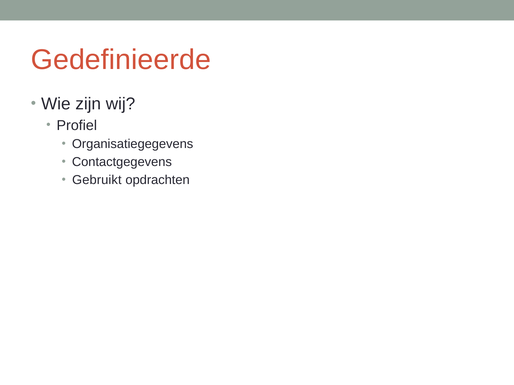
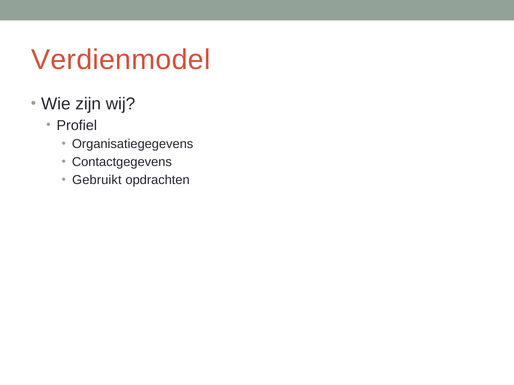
Gedefinieerde: Gedefinieerde -> Verdienmodel
